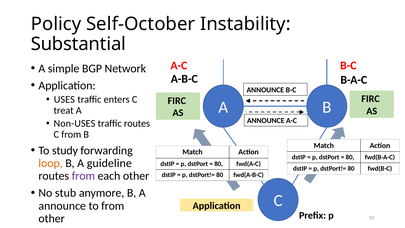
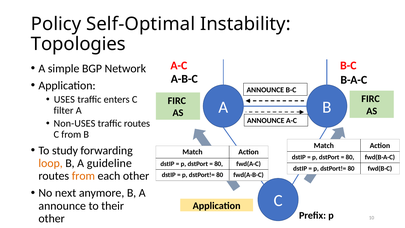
Self-October: Self-October -> Self-Optimal
Substantial: Substantial -> Topologies
treat: treat -> filter
from at (83, 176) colour: purple -> orange
stub: stub -> next
to from: from -> their
